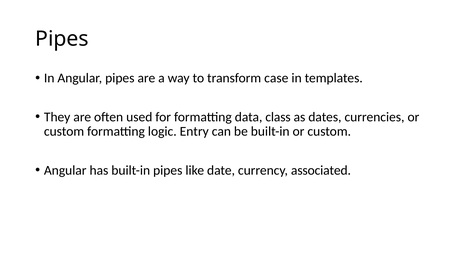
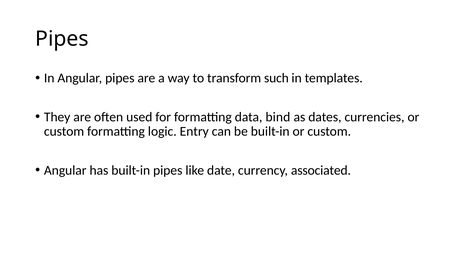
case: case -> such
class: class -> bind
